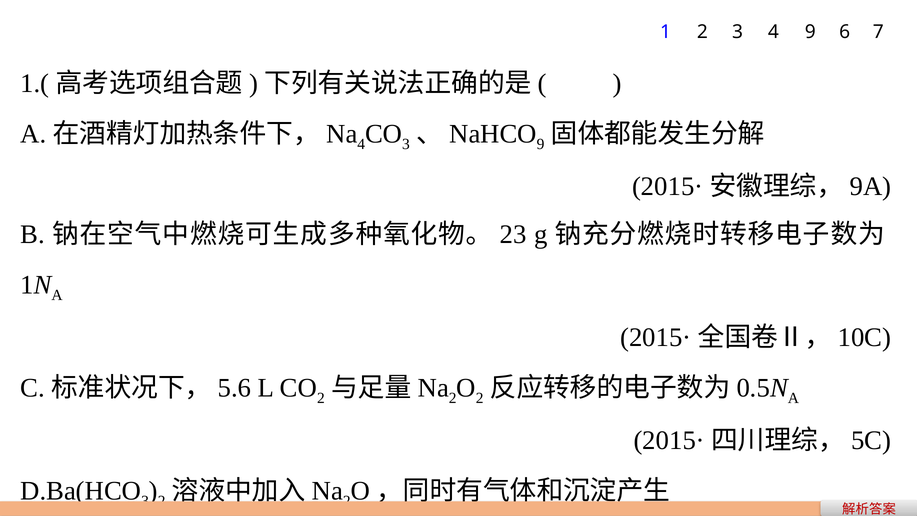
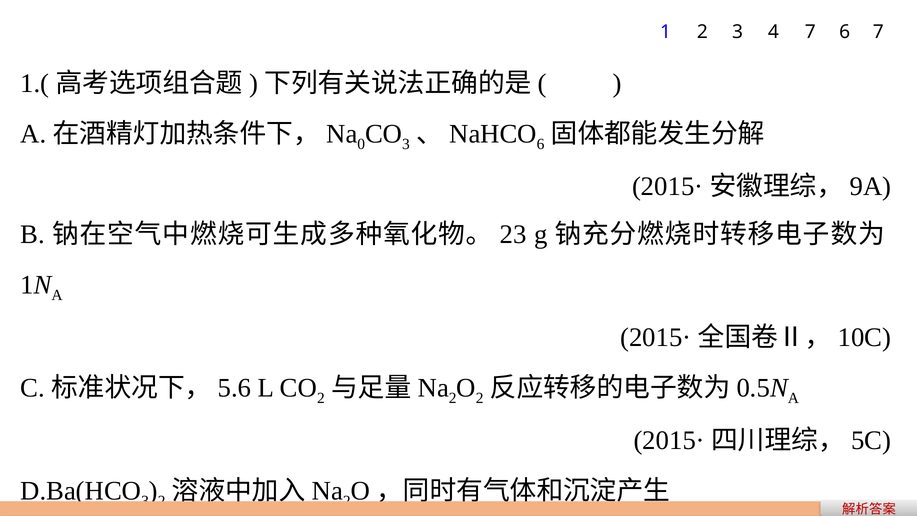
4 9: 9 -> 7
4 at (361, 144): 4 -> 0
9 at (541, 144): 9 -> 6
